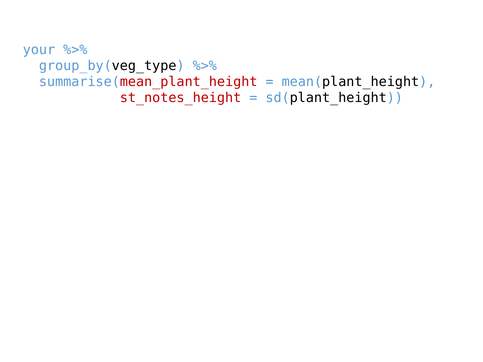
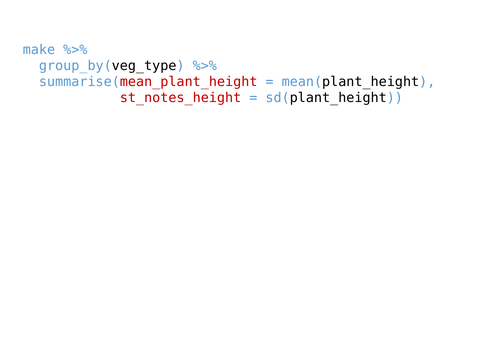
your: your -> make
